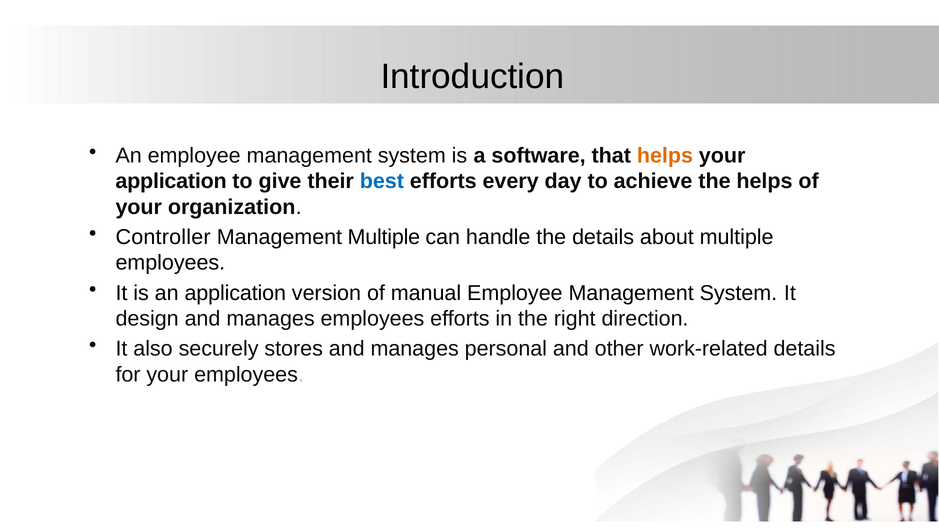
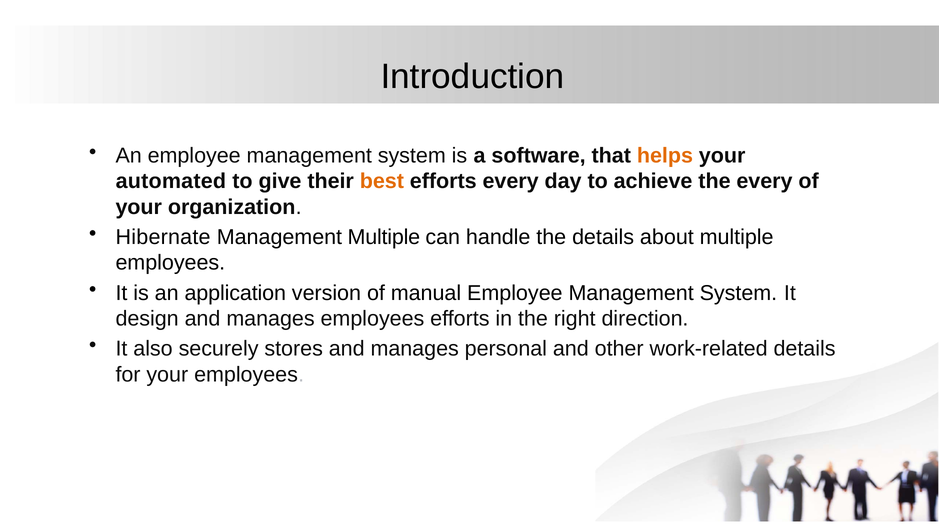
application at (171, 181): application -> automated
best colour: blue -> orange
the helps: helps -> every
Controller: Controller -> Hibernate
